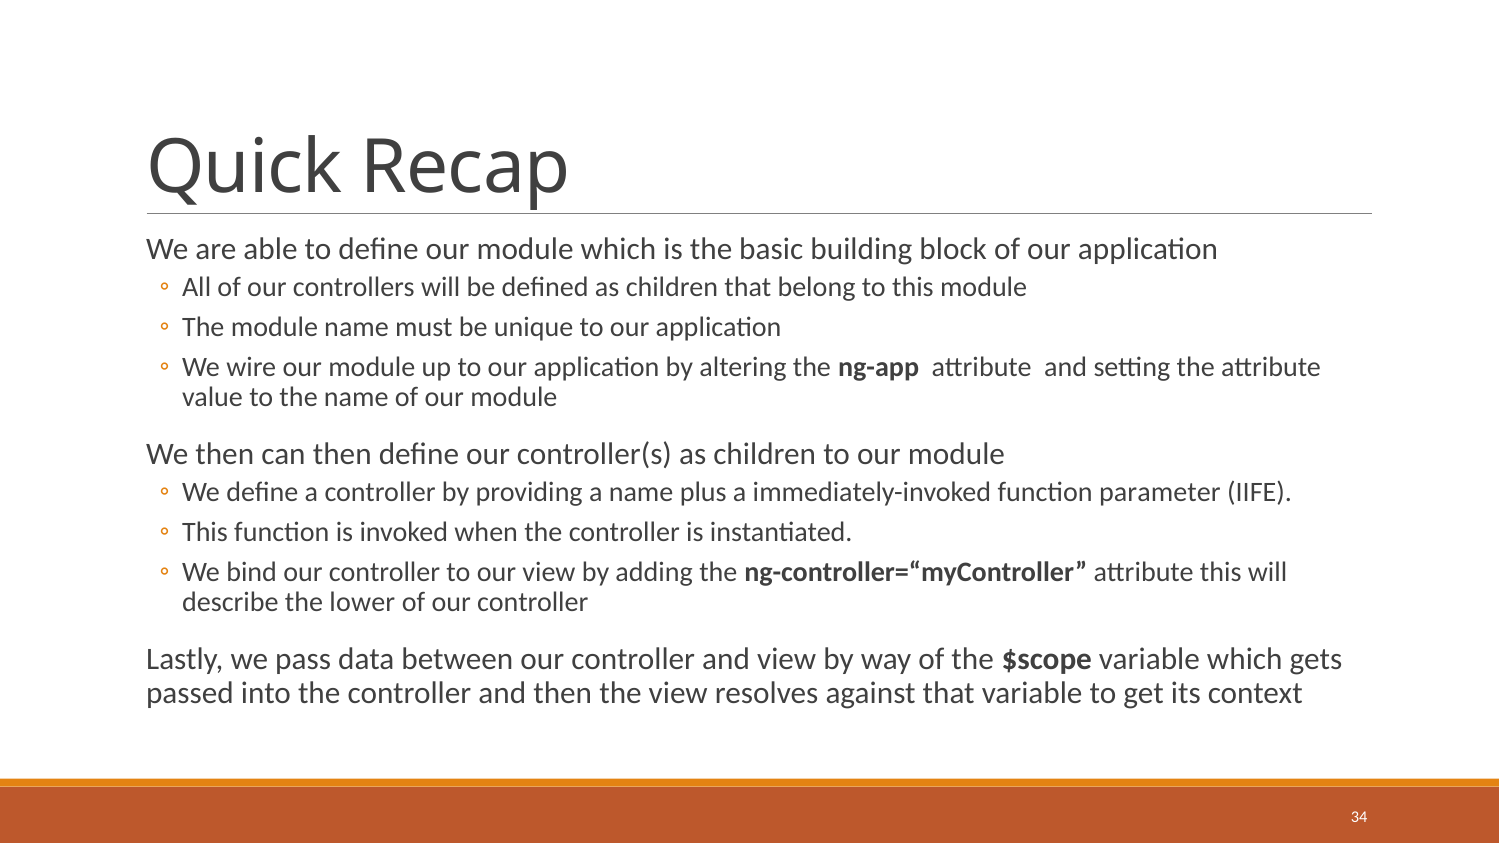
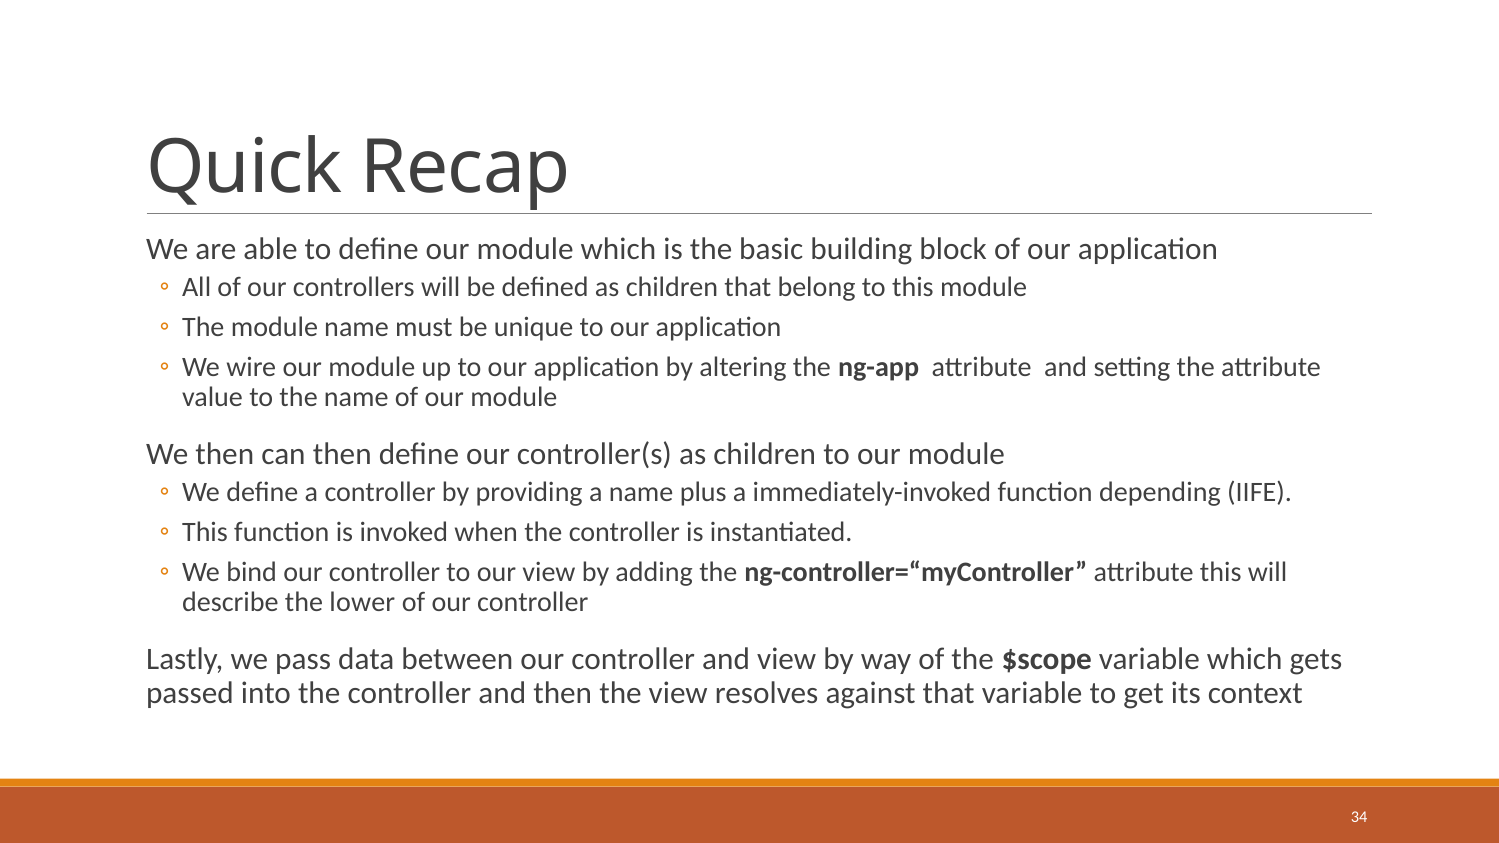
parameter: parameter -> depending
